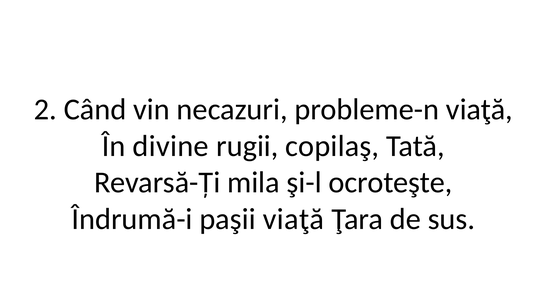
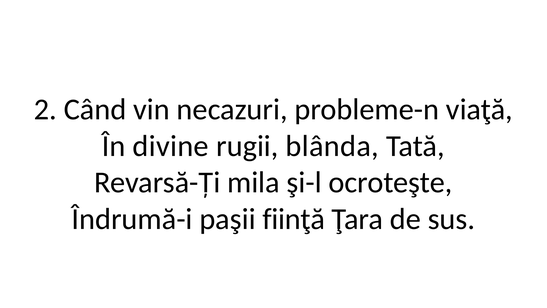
copilaş: copilaş -> blânda
paşii viaţă: viaţă -> fiinţă
